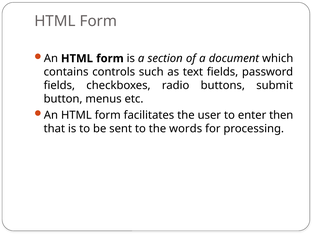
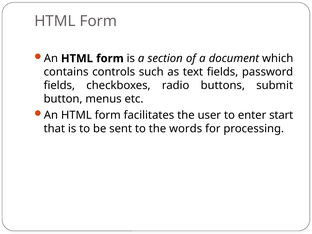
then: then -> start
